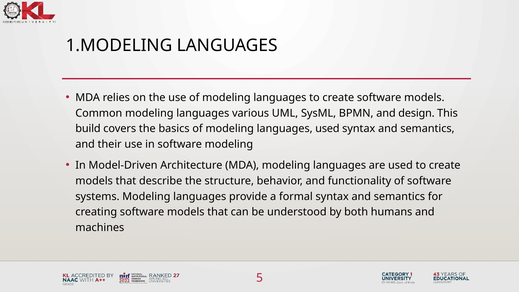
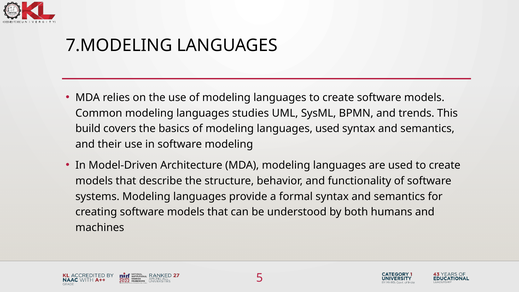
1.MODELING: 1.MODELING -> 7.MODELING
various: various -> studies
design: design -> trends
